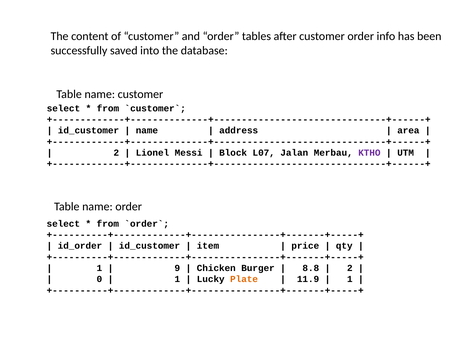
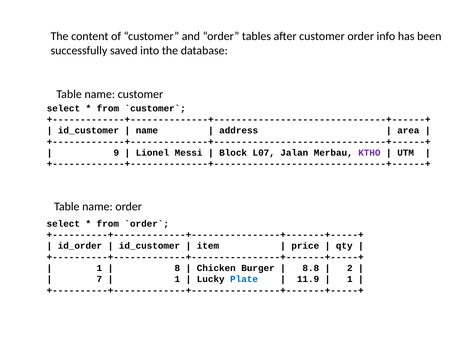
2 at (116, 153): 2 -> 9
9: 9 -> 8
0: 0 -> 7
Plate colour: orange -> blue
